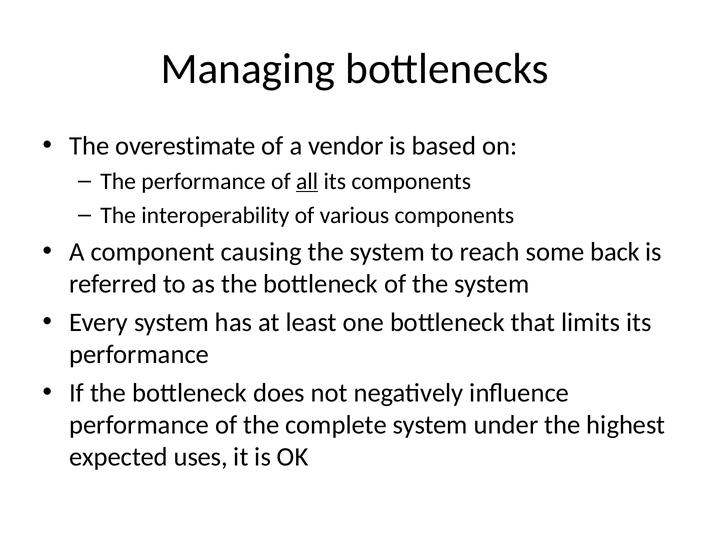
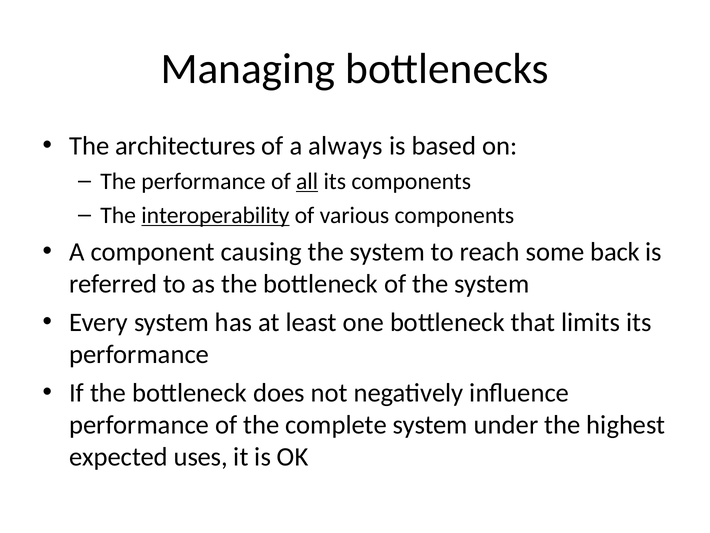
overestimate: overestimate -> architectures
vendor: vendor -> always
interoperability underline: none -> present
